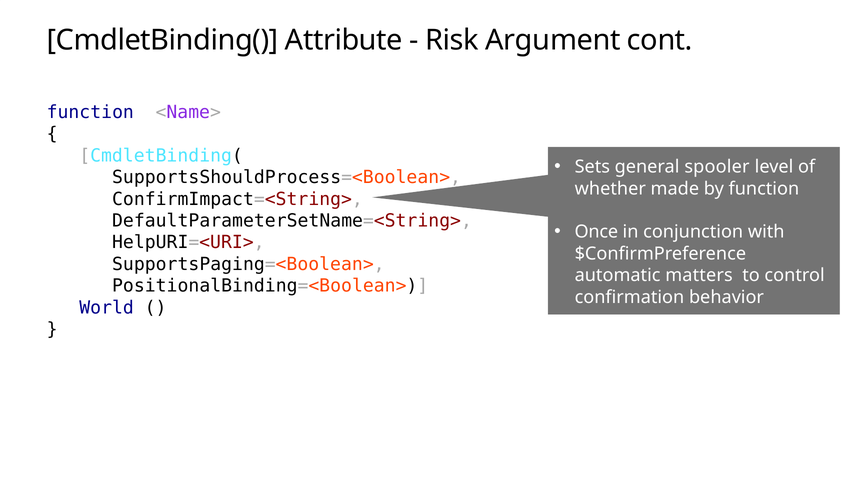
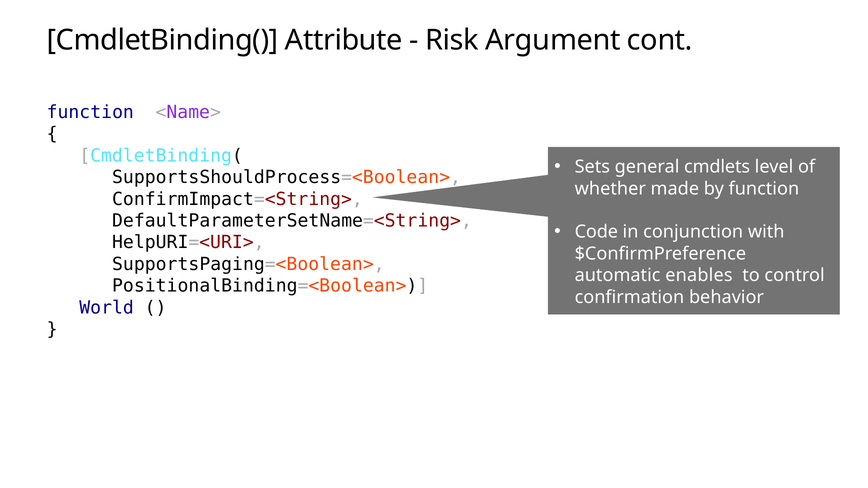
spooler: spooler -> cmdlets
Once: Once -> Code
matters: matters -> enables
